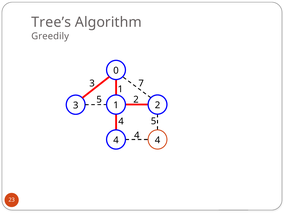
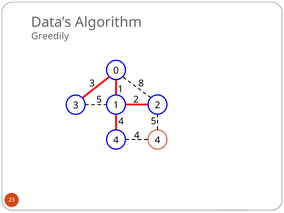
Tree’s: Tree’s -> Data’s
7: 7 -> 8
